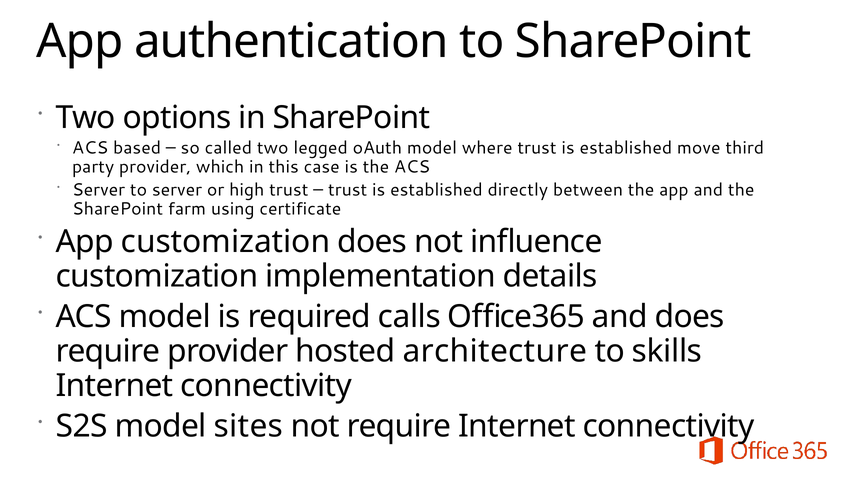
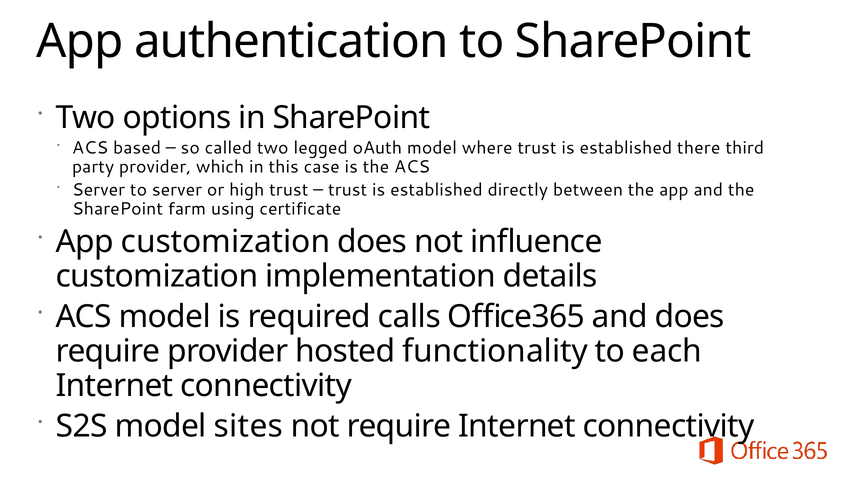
move: move -> there
architecture: architecture -> functionality
skills: skills -> each
